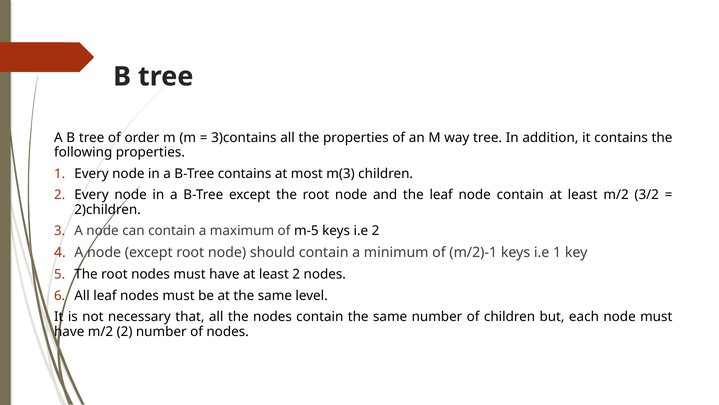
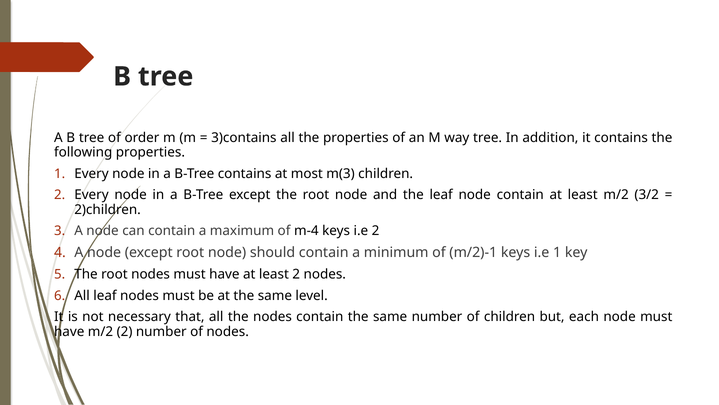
m-5: m-5 -> m-4
